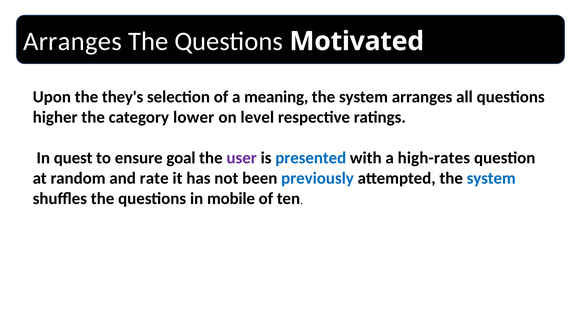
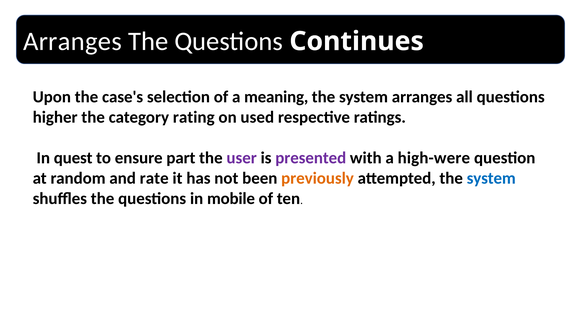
Motivated: Motivated -> Continues
they's: they's -> case's
lower: lower -> rating
level: level -> used
goal: goal -> part
presented colour: blue -> purple
high-rates: high-rates -> high-were
previously colour: blue -> orange
